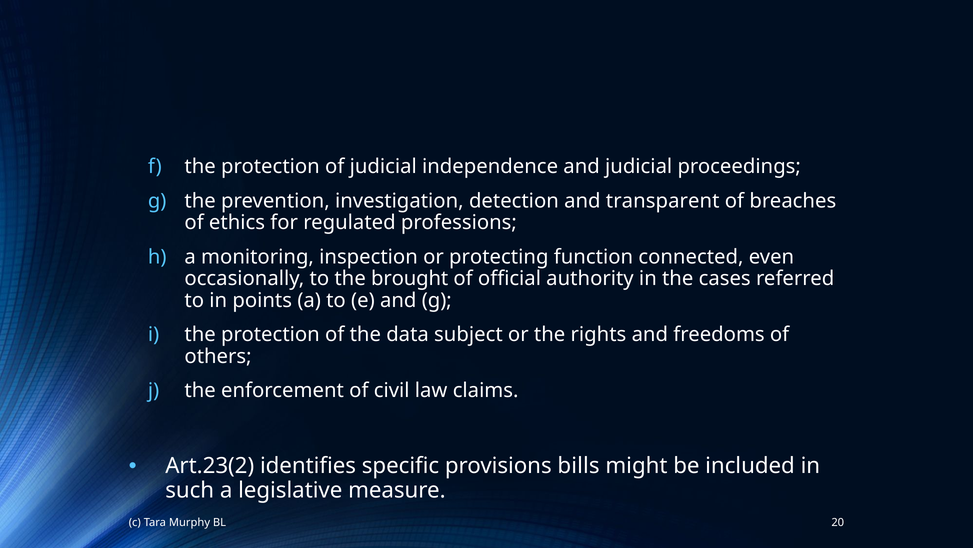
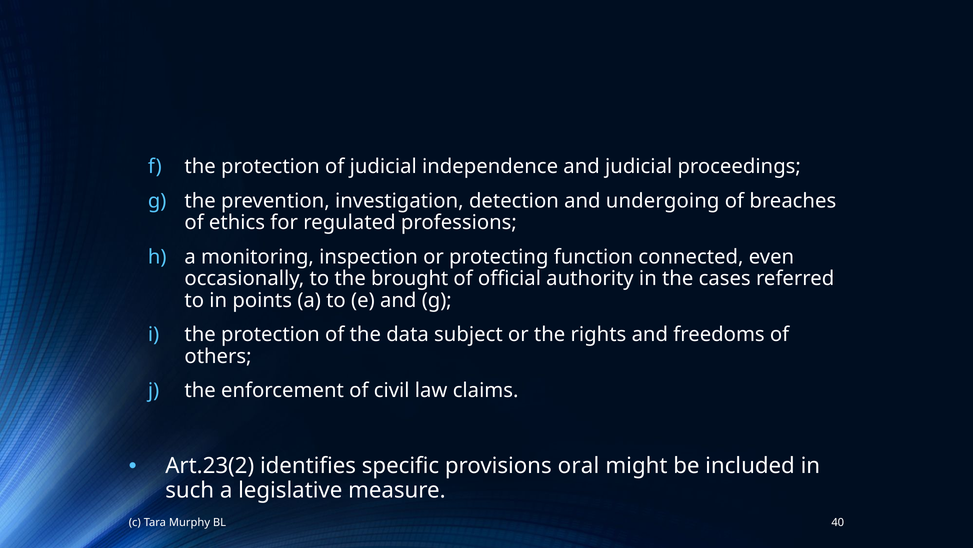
transparent: transparent -> undergoing
bills: bills -> oral
20: 20 -> 40
